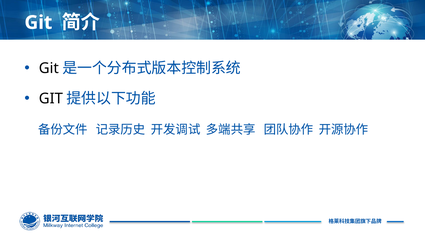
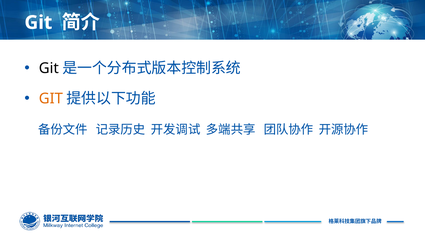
GIT at (51, 99) colour: black -> orange
